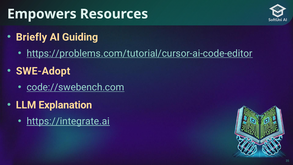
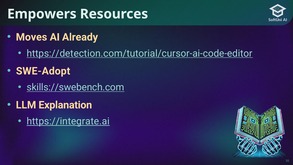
Briefly: Briefly -> Moves
Guiding: Guiding -> Already
https://problems.com/tutorial/cursor-ai-code-editor: https://problems.com/tutorial/cursor-ai-code-editor -> https://detection.com/tutorial/cursor-ai-code-editor
code://swebench.com: code://swebench.com -> skills://swebench.com
